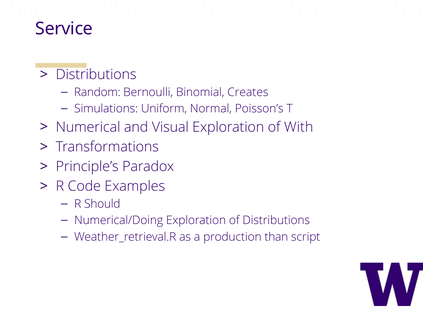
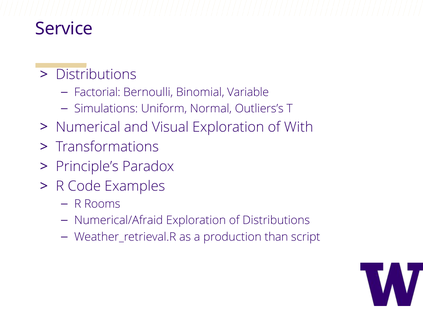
Random: Random -> Factorial
Creates: Creates -> Variable
Poisson’s: Poisson’s -> Outliers’s
Should: Should -> Rooms
Numerical/Doing: Numerical/Doing -> Numerical/Afraid
